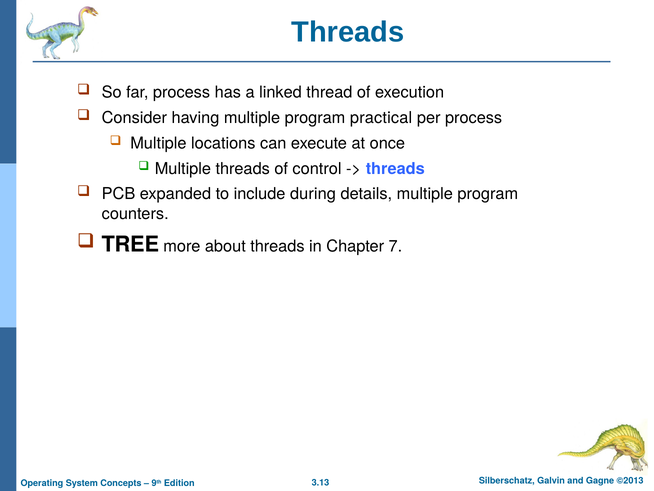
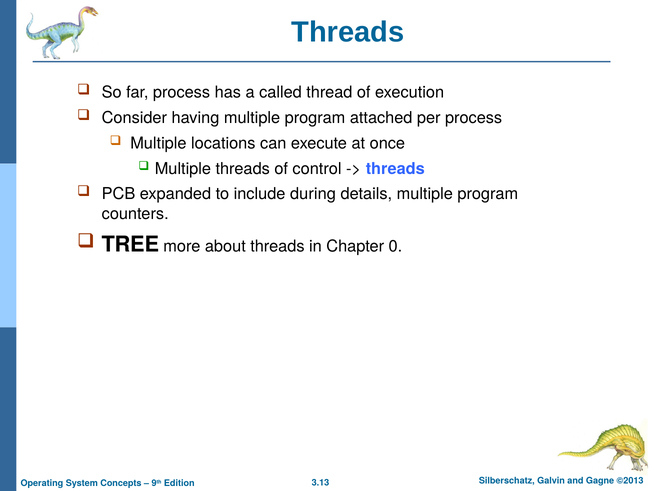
linked: linked -> called
practical: practical -> attached
7: 7 -> 0
